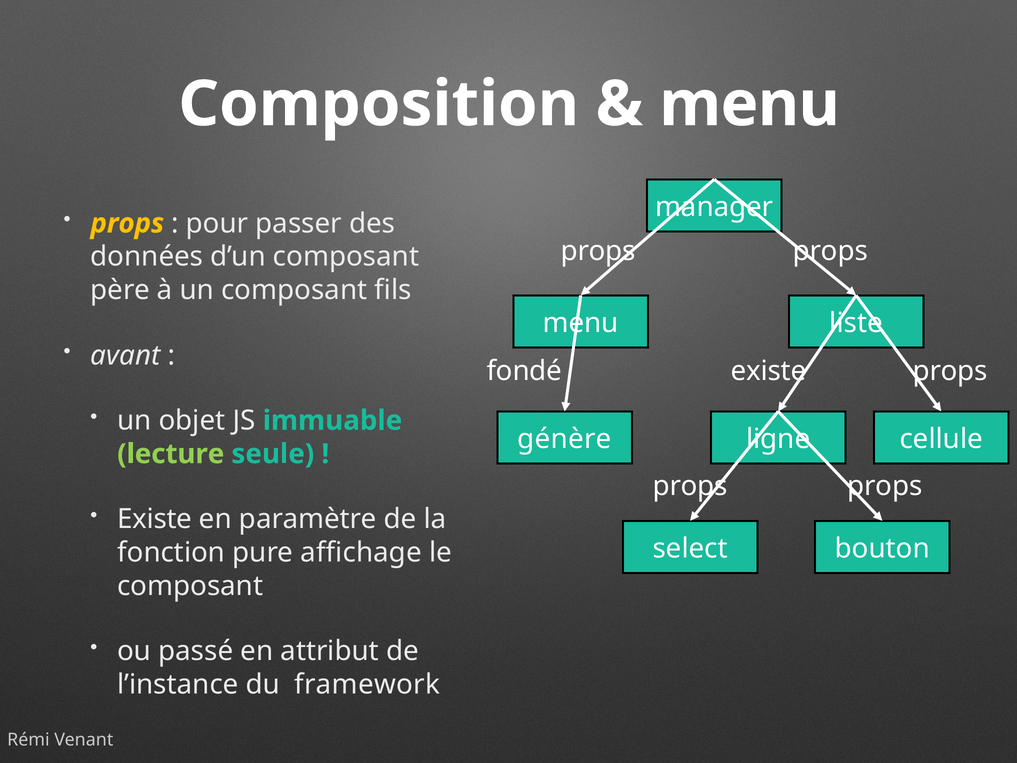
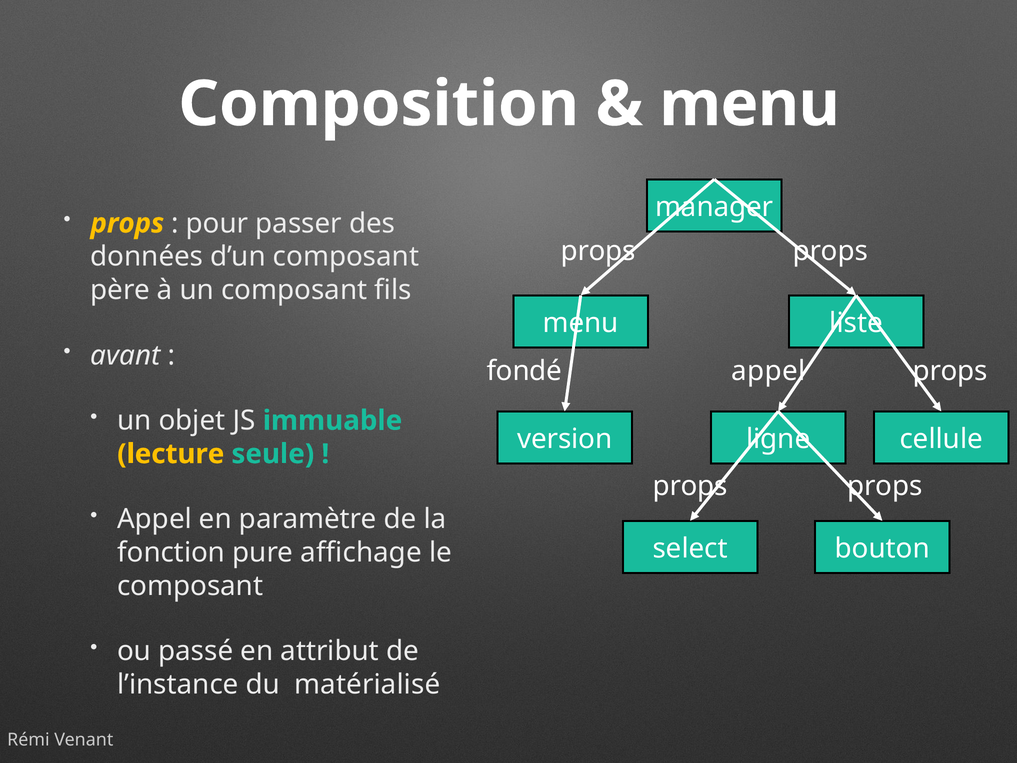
existe at (769, 371): existe -> appel
génère: génère -> version
lecture colour: light green -> yellow
Existe at (155, 519): Existe -> Appel
framework: framework -> matérialisé
